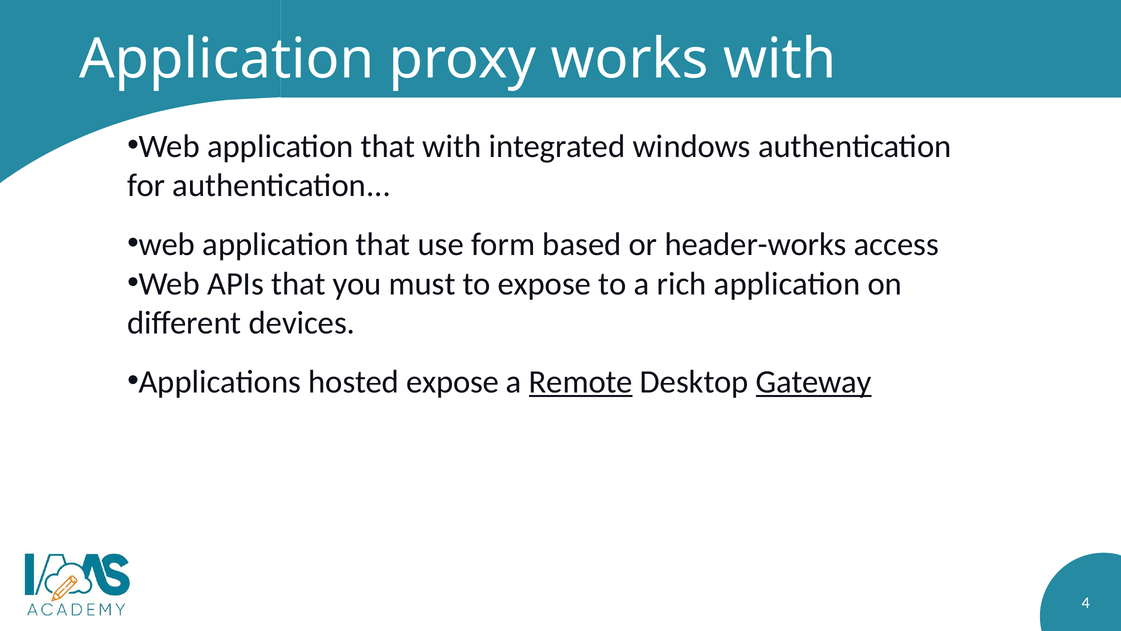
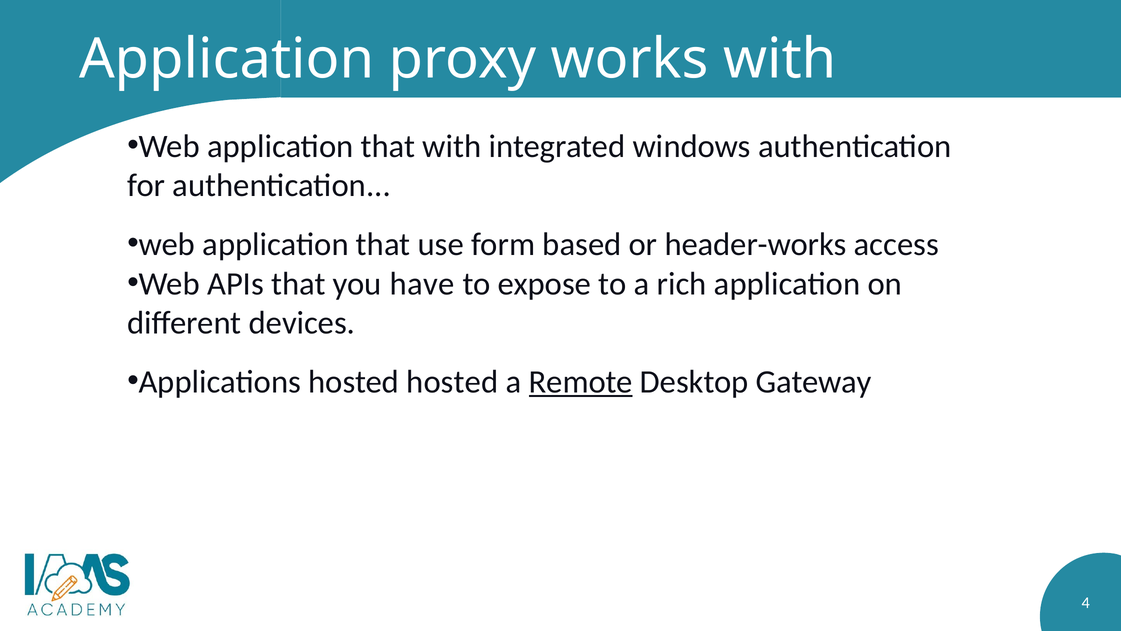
must: must -> have
hosted expose: expose -> hosted
Gateway underline: present -> none
